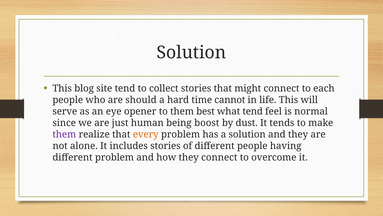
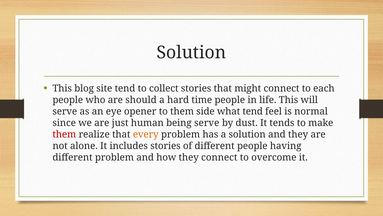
time cannot: cannot -> people
best: best -> side
being boost: boost -> serve
them at (64, 134) colour: purple -> red
